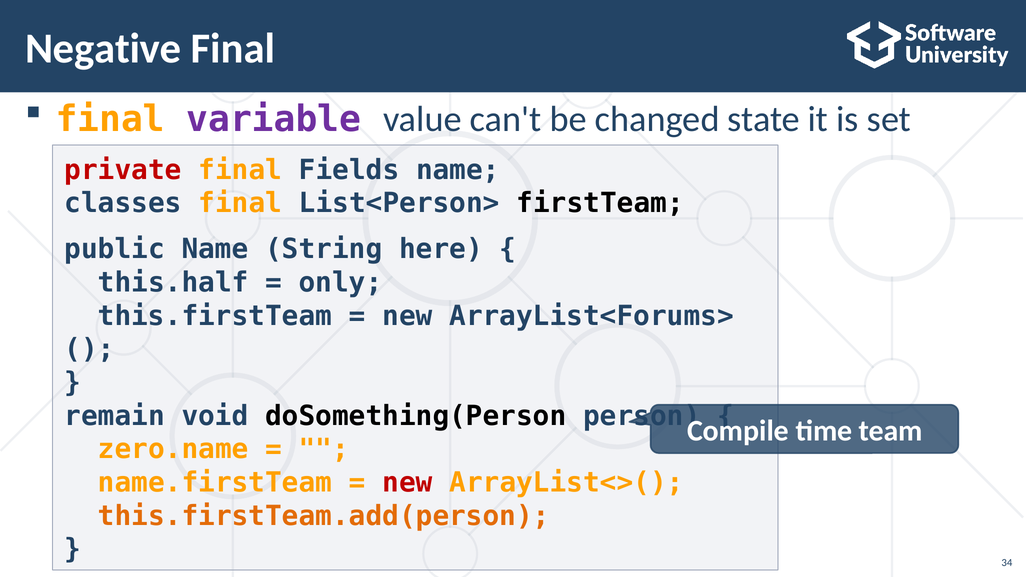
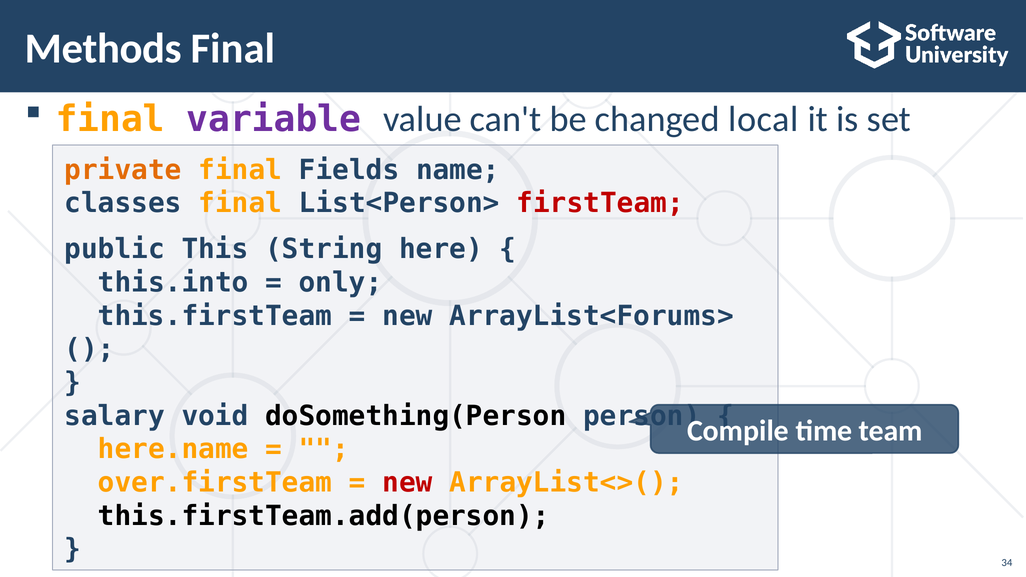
Negative: Negative -> Methods
state: state -> local
private colour: red -> orange
firstTeam colour: black -> red
public Name: Name -> This
this.half: this.half -> this.into
remain: remain -> salary
zero.name: zero.name -> here.name
name.firstTeam: name.firstTeam -> over.firstTeam
this.firstTeam.add(person colour: orange -> black
